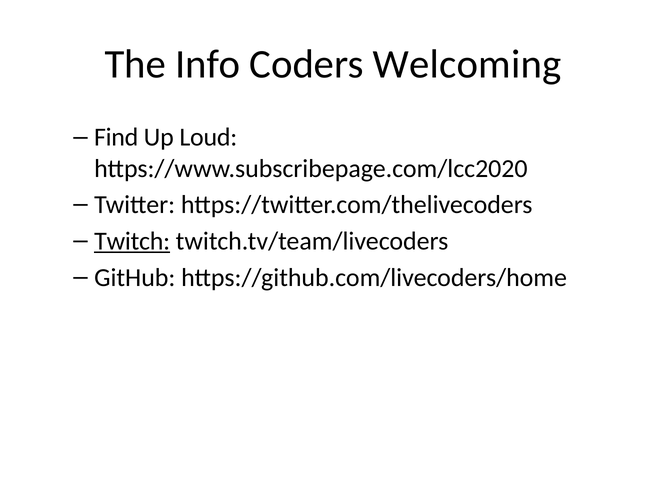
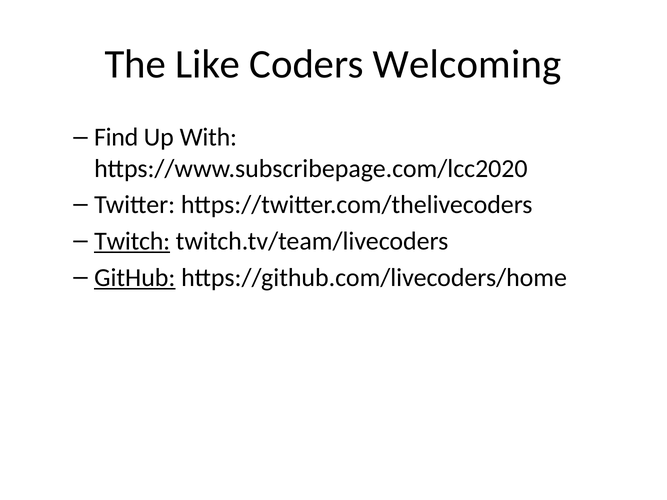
Info: Info -> Like
Loud: Loud -> With
GitHub underline: none -> present
